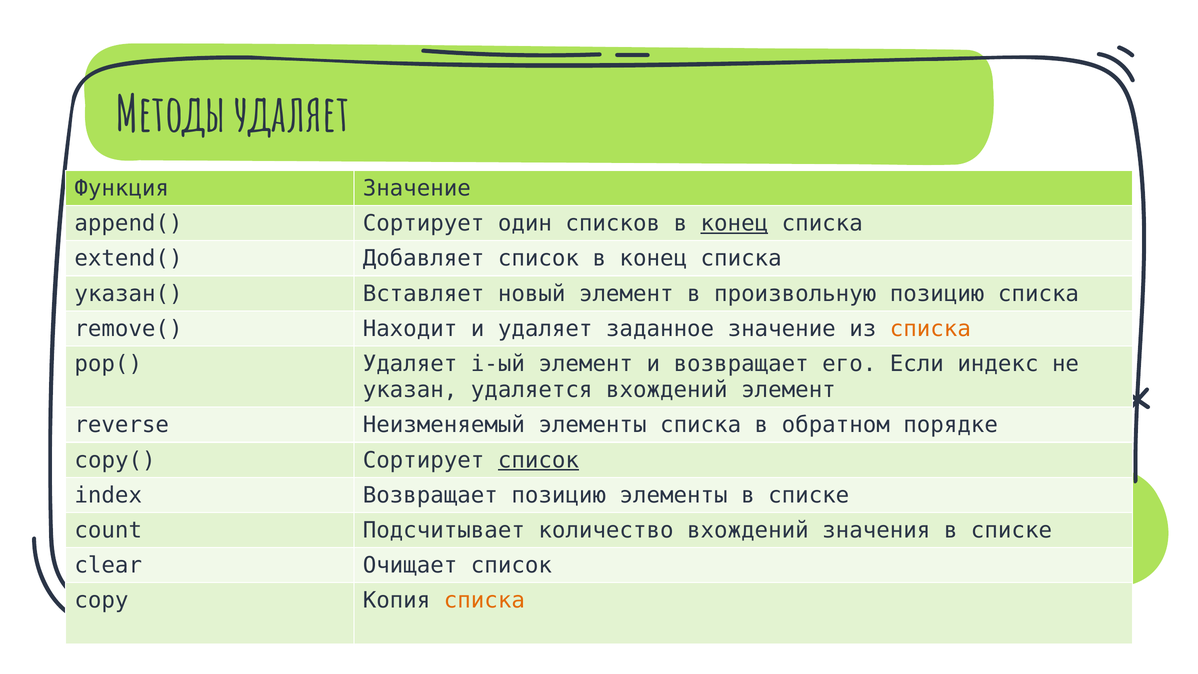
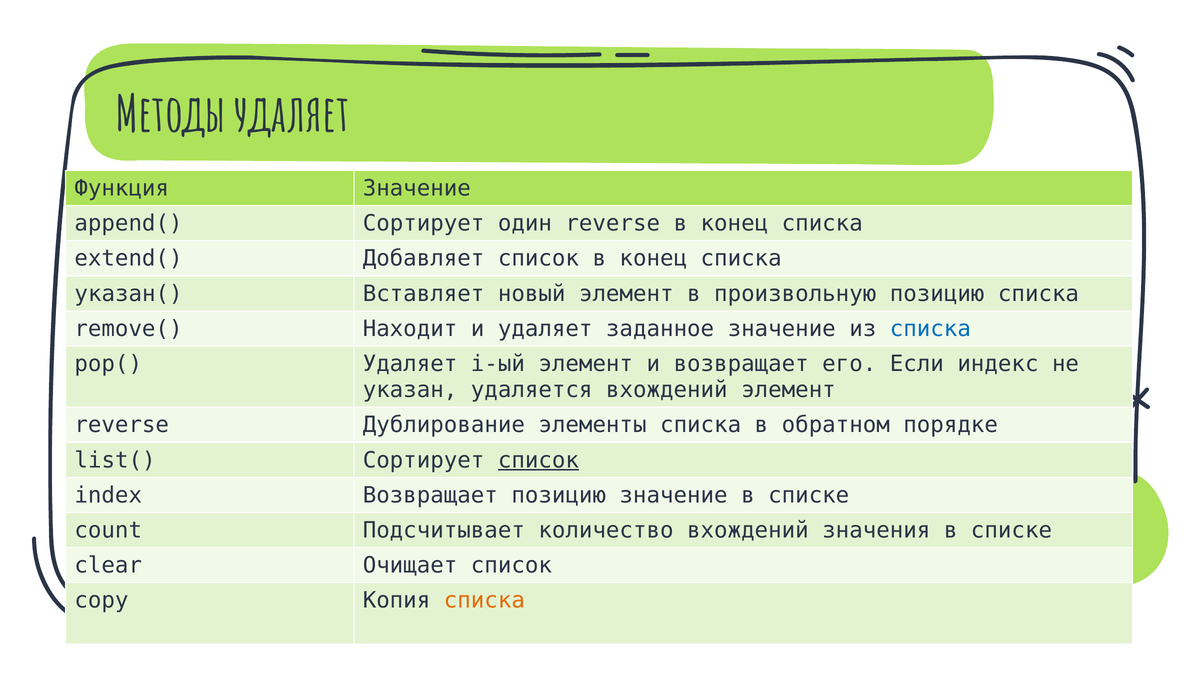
один списков: списков -> reverse
конец at (734, 223) underline: present -> none
списка at (930, 329) colour: orange -> blue
Неизменяемый: Неизменяемый -> Дублирование
copy(: copy( -> list(
позицию элементы: элементы -> значение
